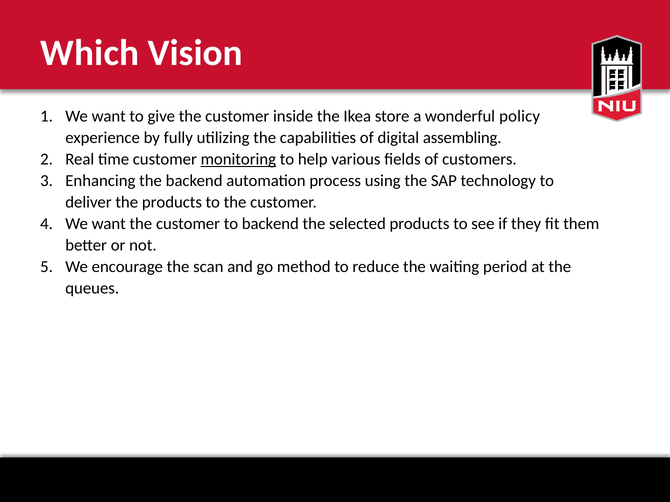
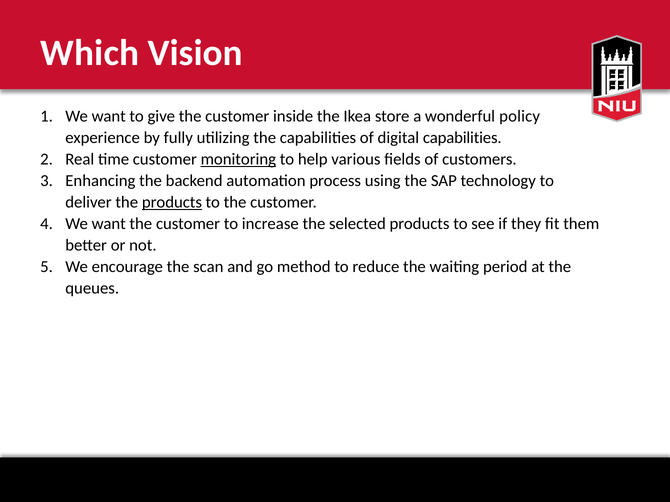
digital assembling: assembling -> capabilities
products at (172, 202) underline: none -> present
to backend: backend -> increase
